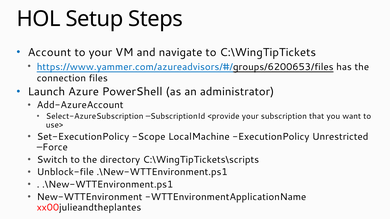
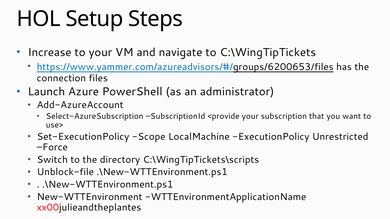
Account: Account -> Increase
